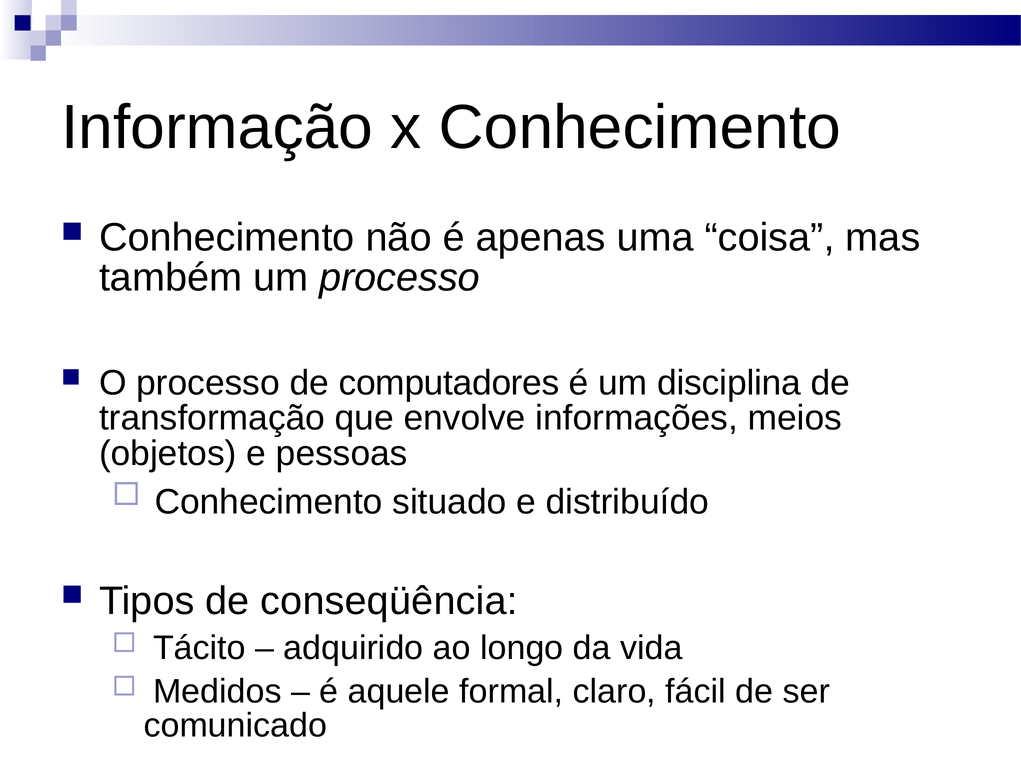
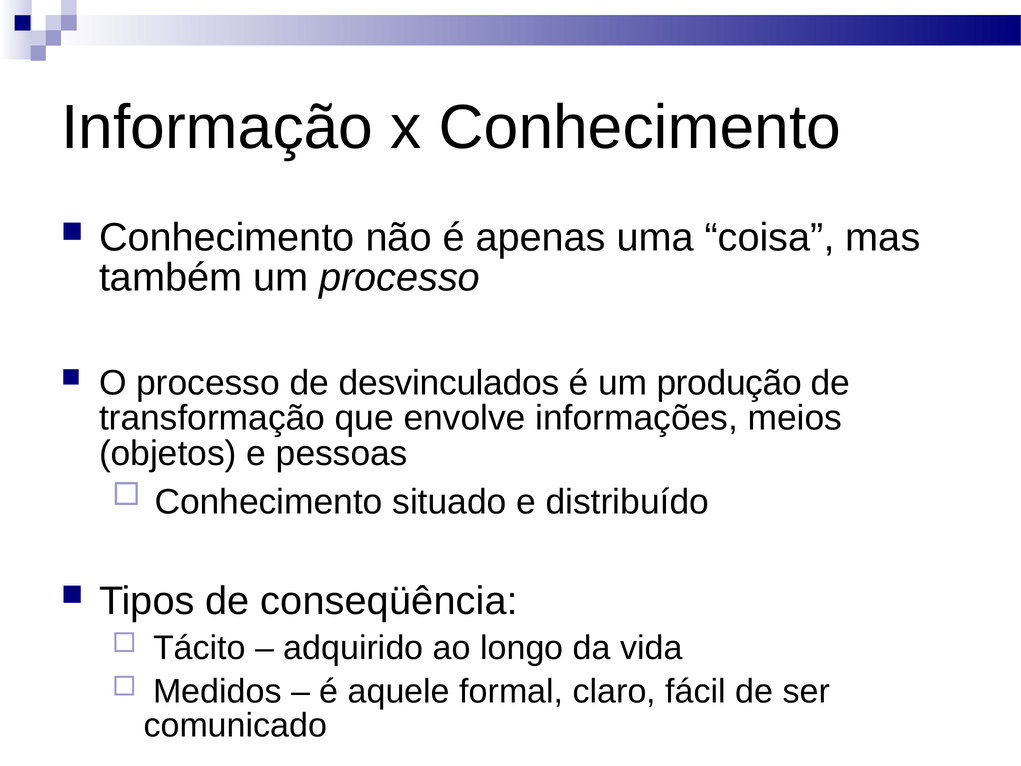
computadores: computadores -> desvinculados
disciplina: disciplina -> produção
